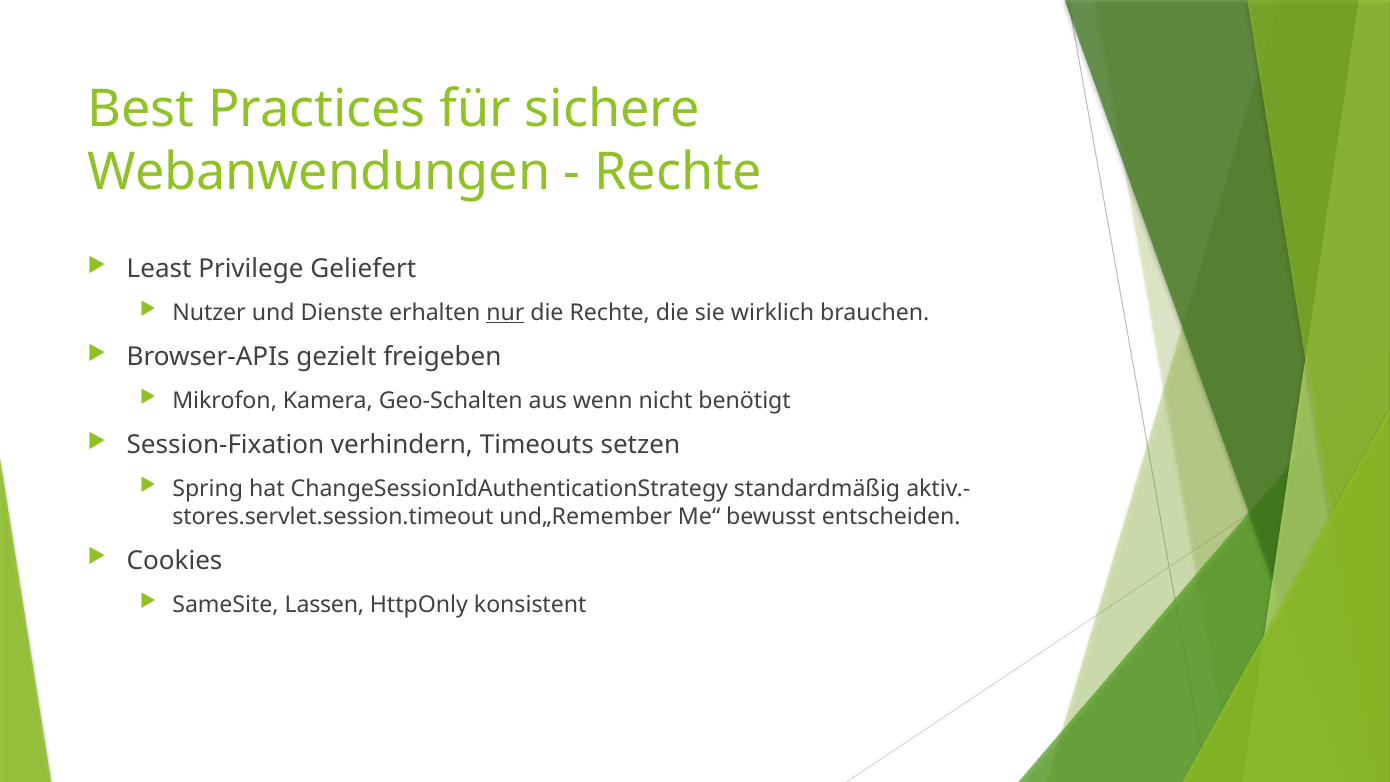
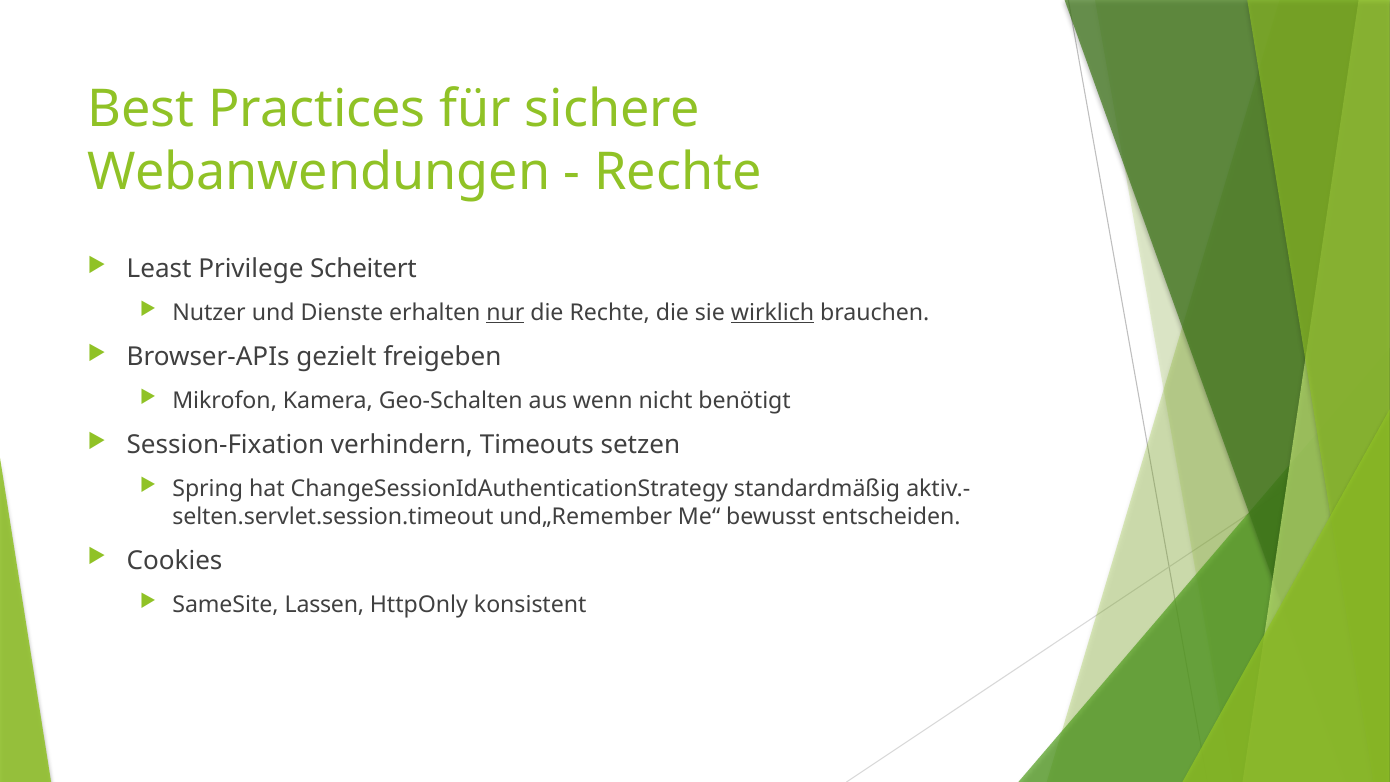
Geliefert: Geliefert -> Scheitert
wirklich underline: none -> present
stores.servlet.session.timeout: stores.servlet.session.timeout -> selten.servlet.session.timeout
